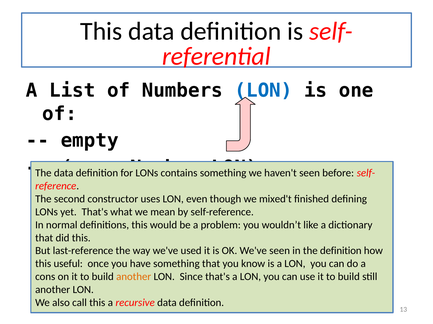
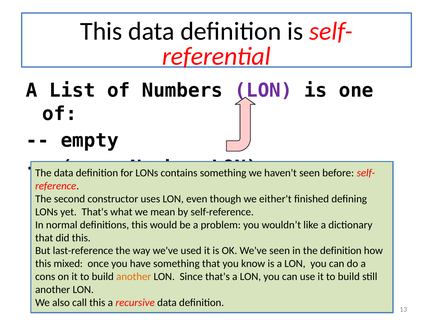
LON at (263, 91) colour: blue -> purple
mixed't: mixed't -> either't
useful: useful -> mixed
